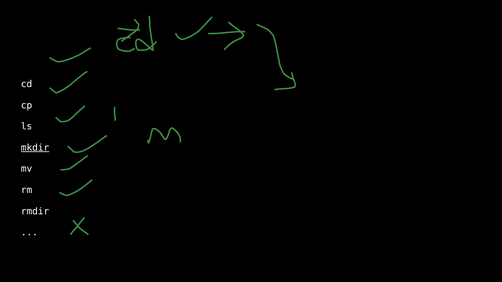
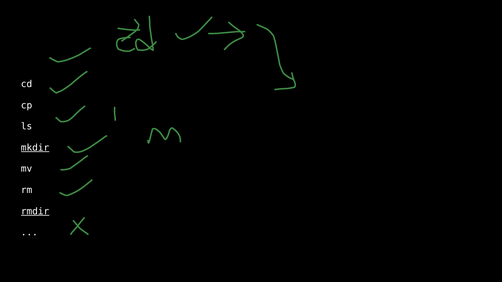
rmdir underline: none -> present
